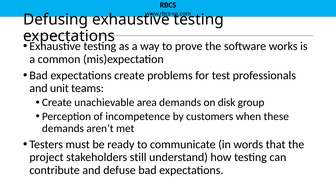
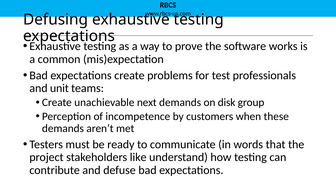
area: area -> next
still: still -> like
